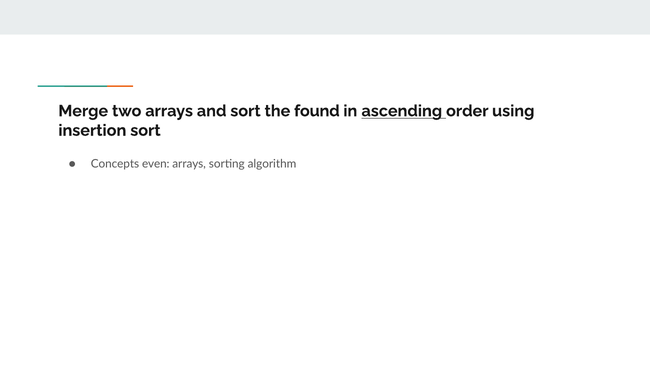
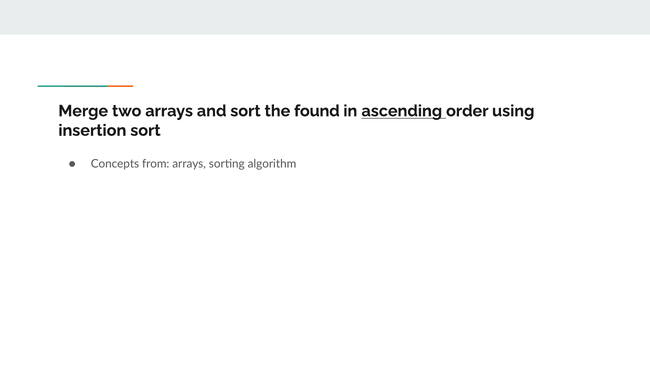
even: even -> from
